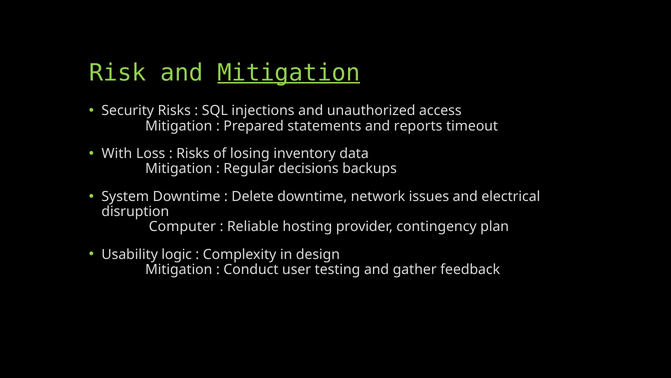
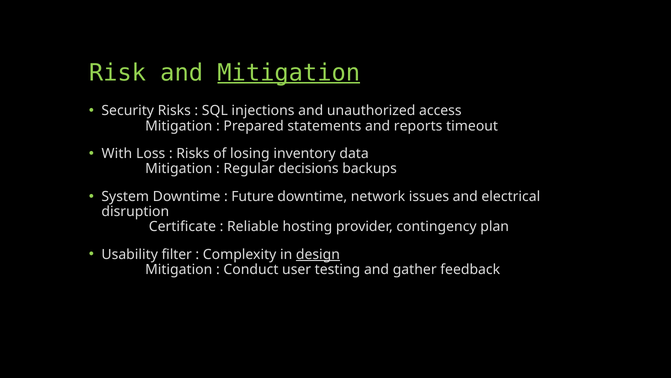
Delete: Delete -> Future
Computer: Computer -> Certificate
logic: logic -> filter
design underline: none -> present
